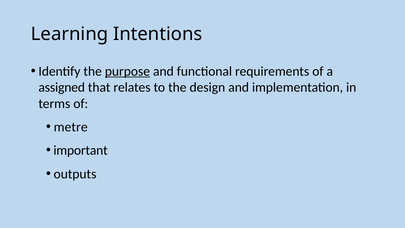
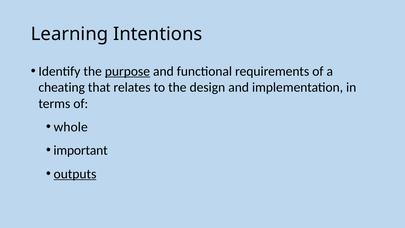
assigned: assigned -> cheating
metre: metre -> whole
outputs underline: none -> present
